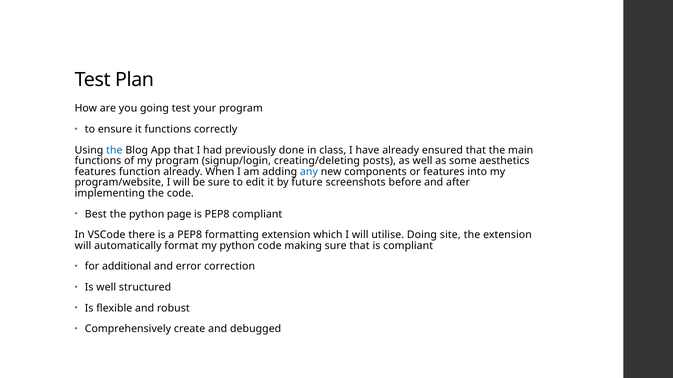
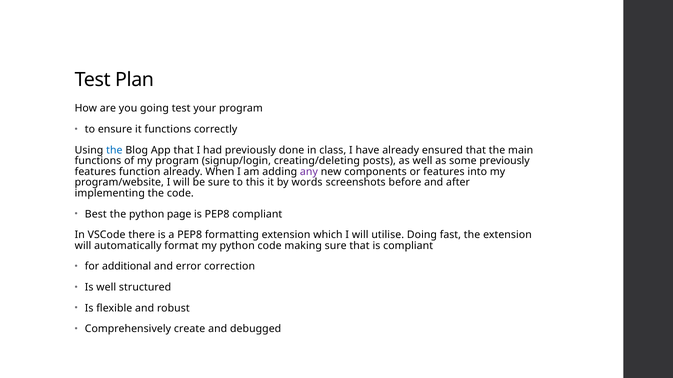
some aesthetics: aesthetics -> previously
any colour: blue -> purple
edit: edit -> this
future: future -> words
site: site -> fast
